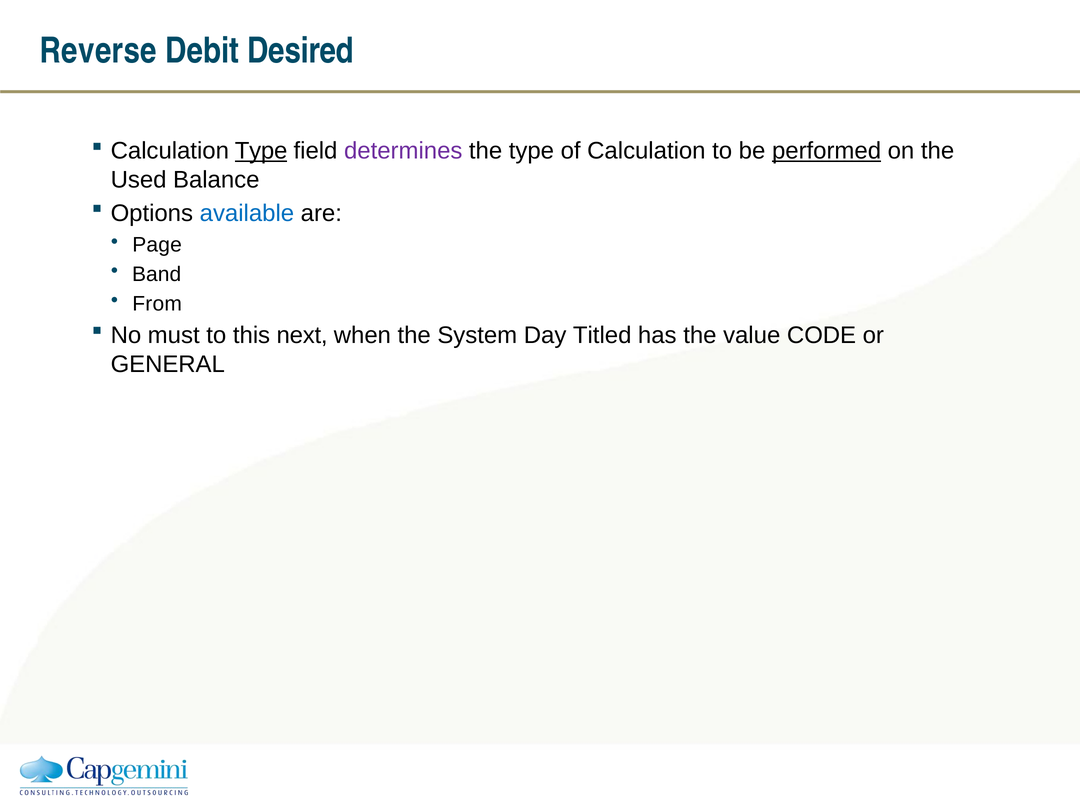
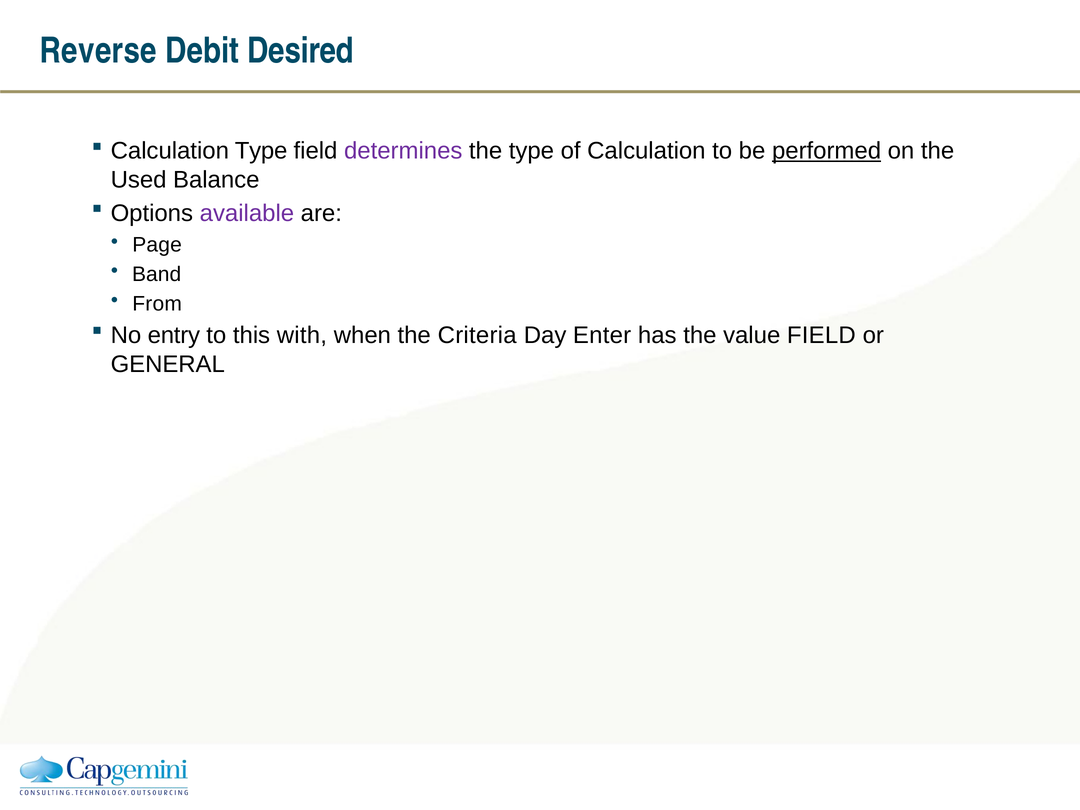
Type at (261, 151) underline: present -> none
available colour: blue -> purple
must: must -> entry
next: next -> with
System: System -> Criteria
Titled: Titled -> Enter
value CODE: CODE -> FIELD
